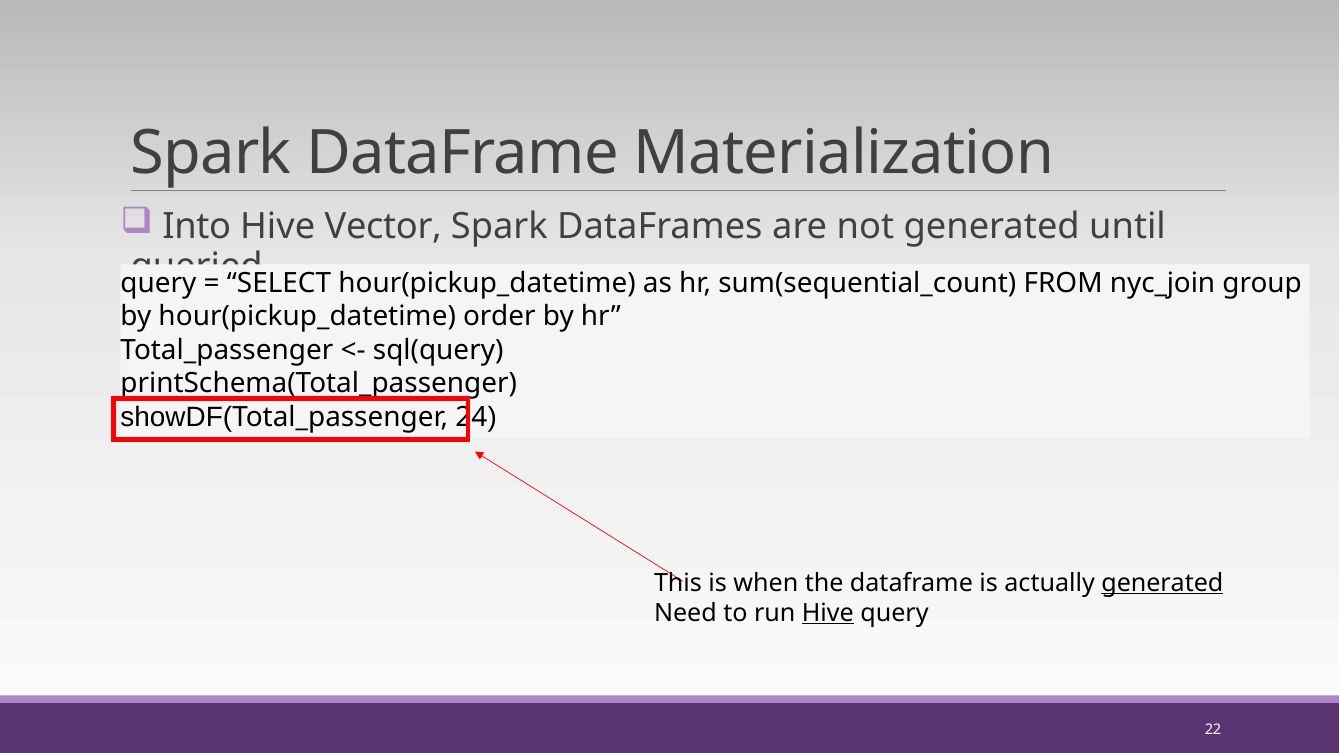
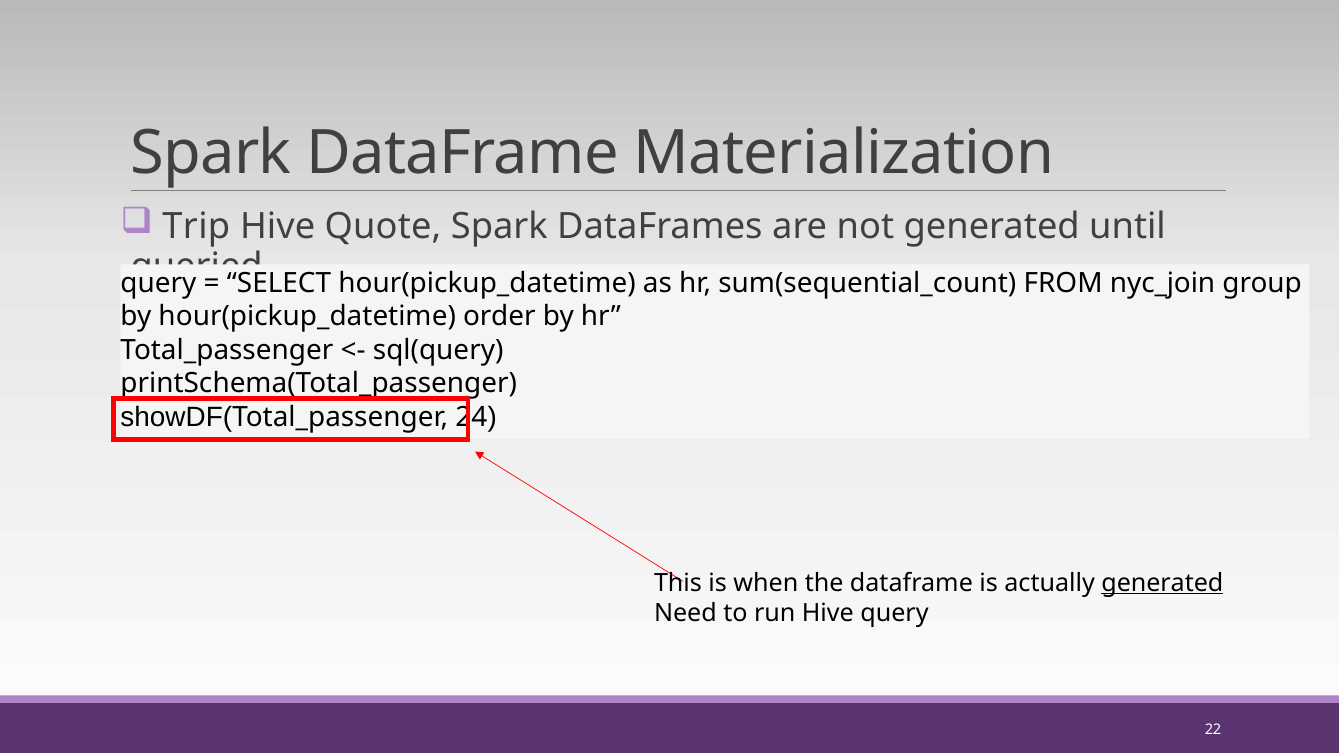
Into: Into -> Trip
Vector: Vector -> Quote
Hive at (828, 613) underline: present -> none
